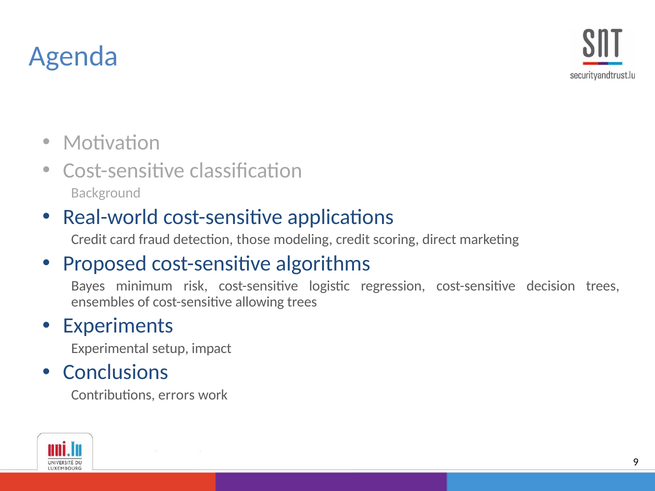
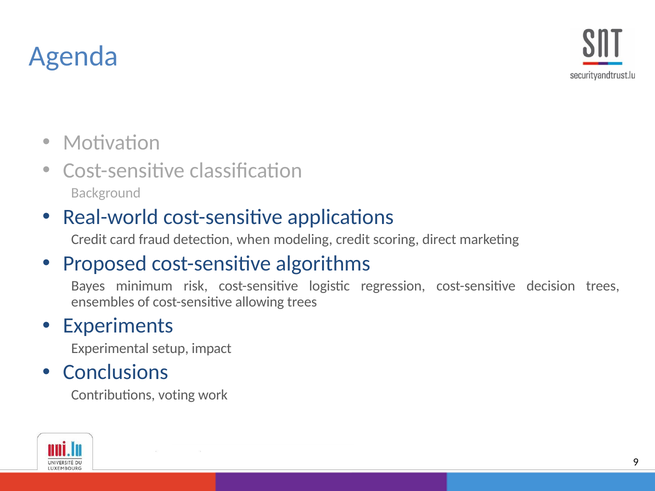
those: those -> when
errors: errors -> voting
